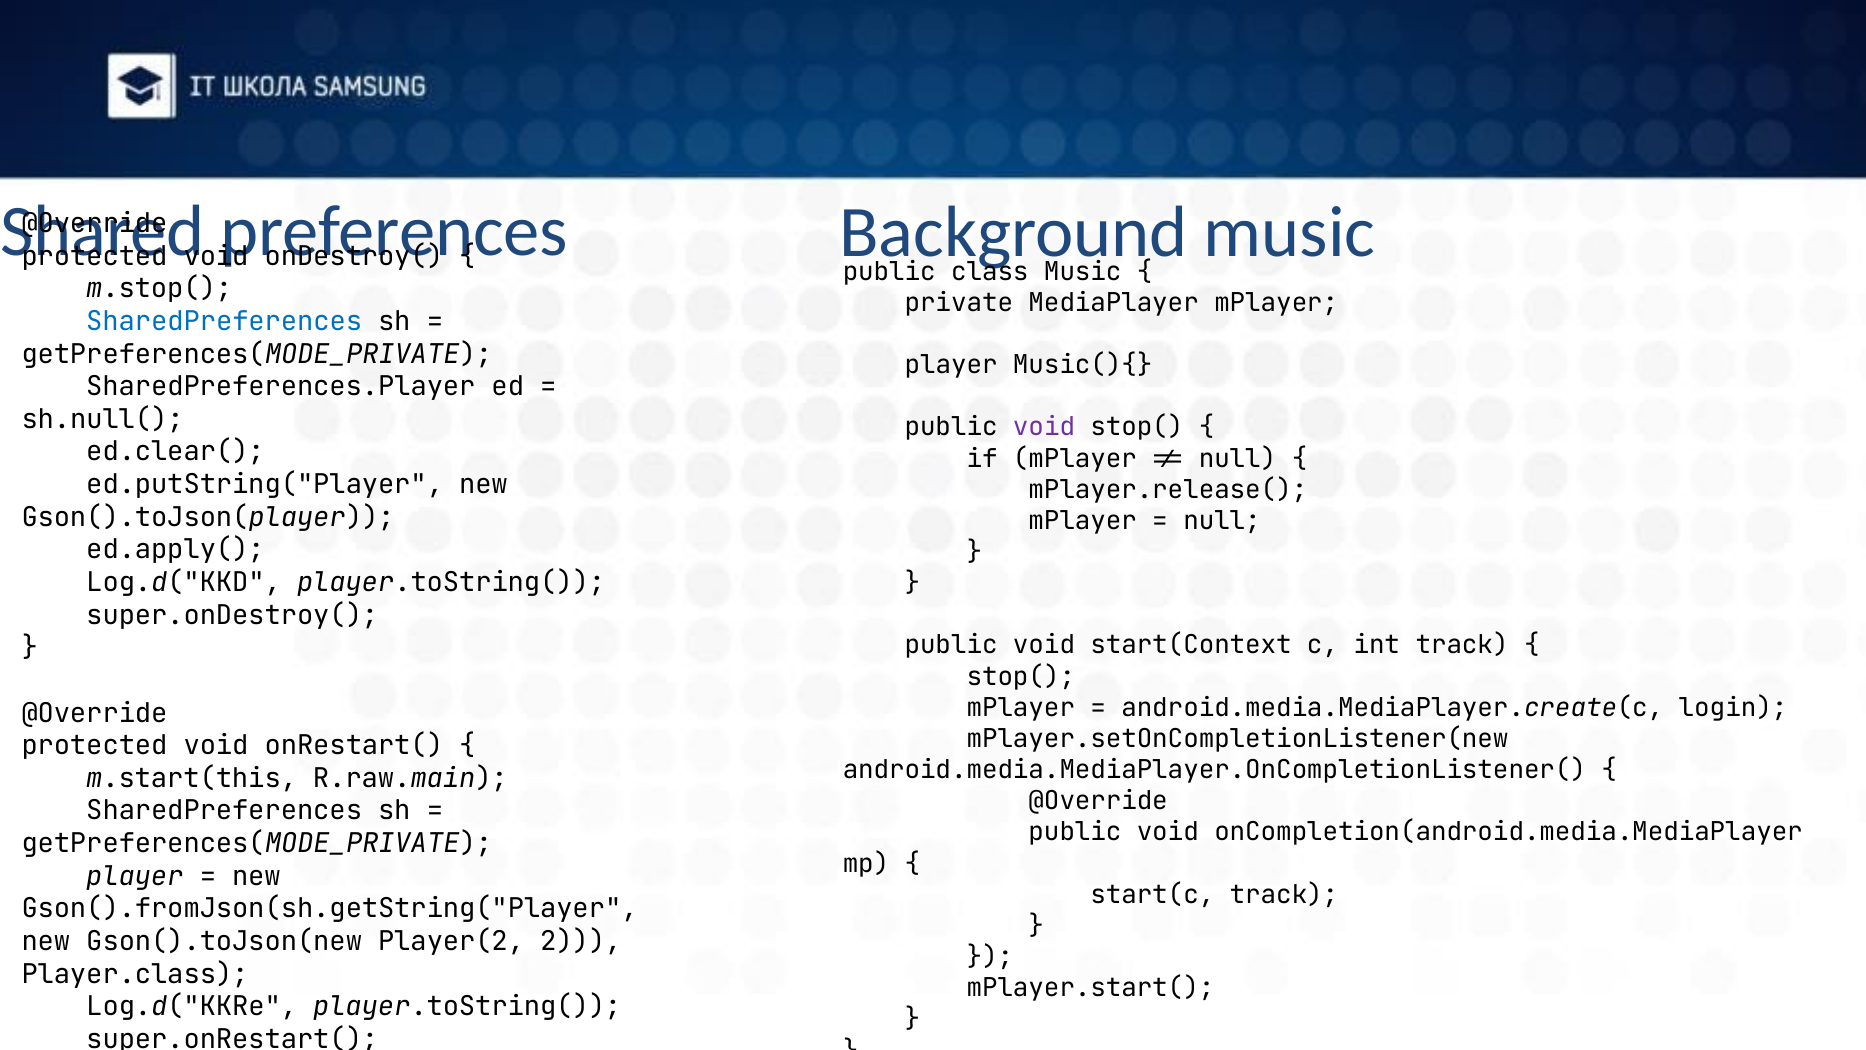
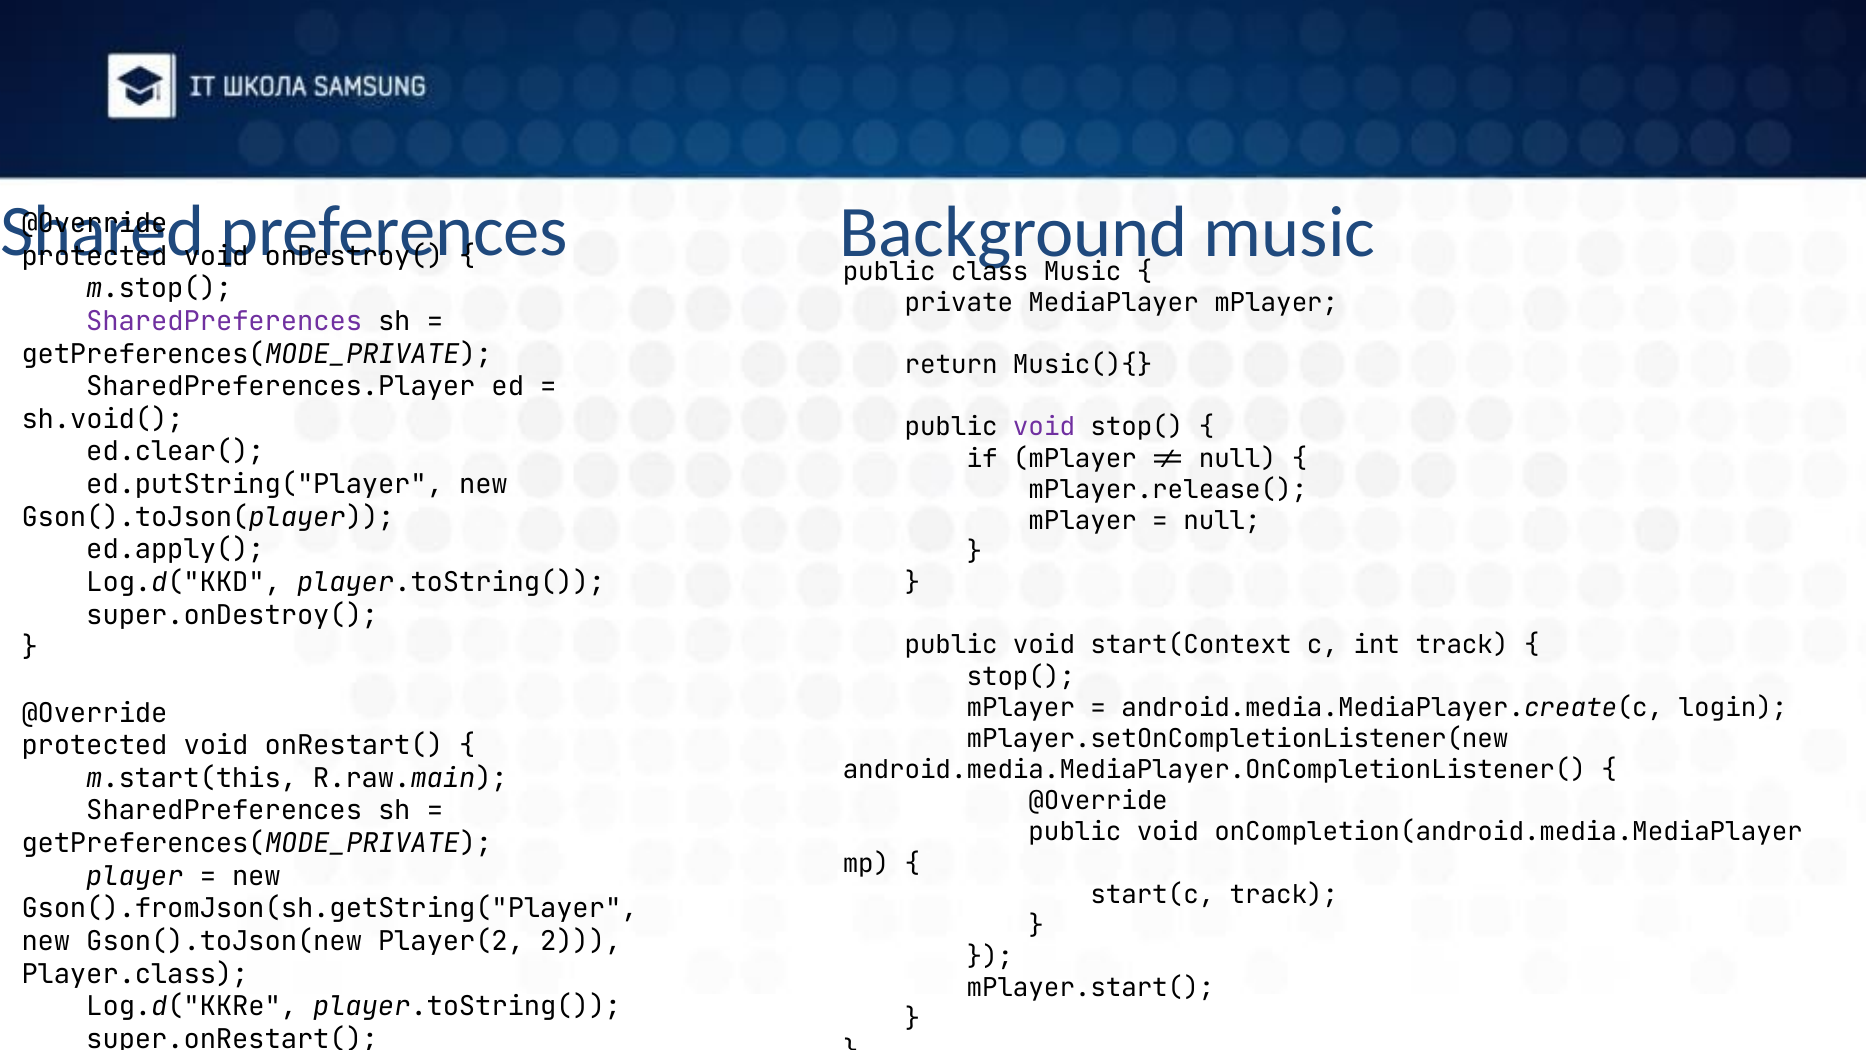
SharedPreferences at (224, 321) colour: blue -> purple
player at (951, 365): player -> return
sh.null(: sh.null( -> sh.void(
